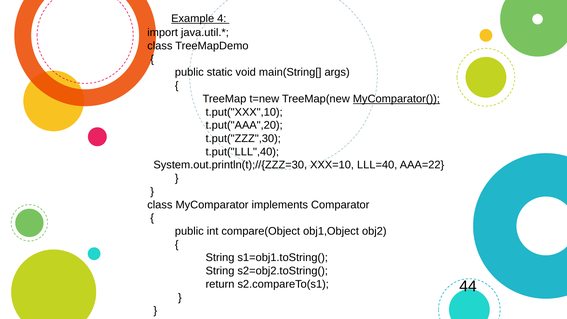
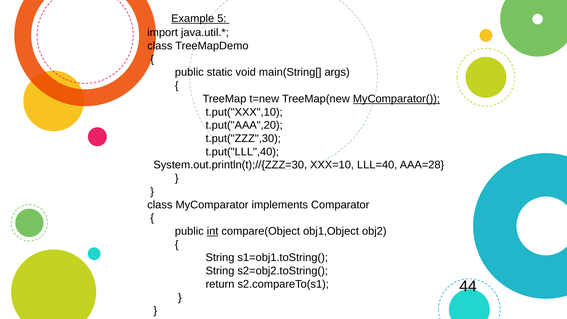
4: 4 -> 5
AAA=22: AAA=22 -> AAA=28
int underline: none -> present
